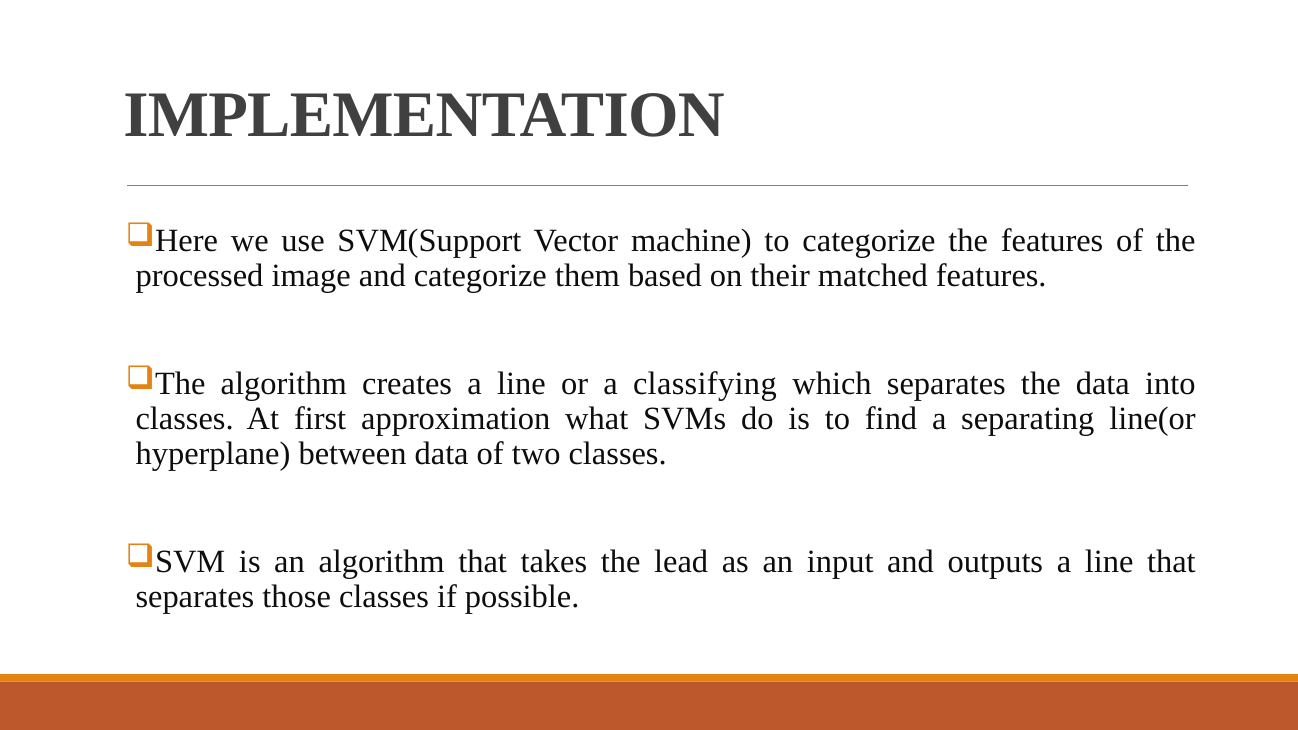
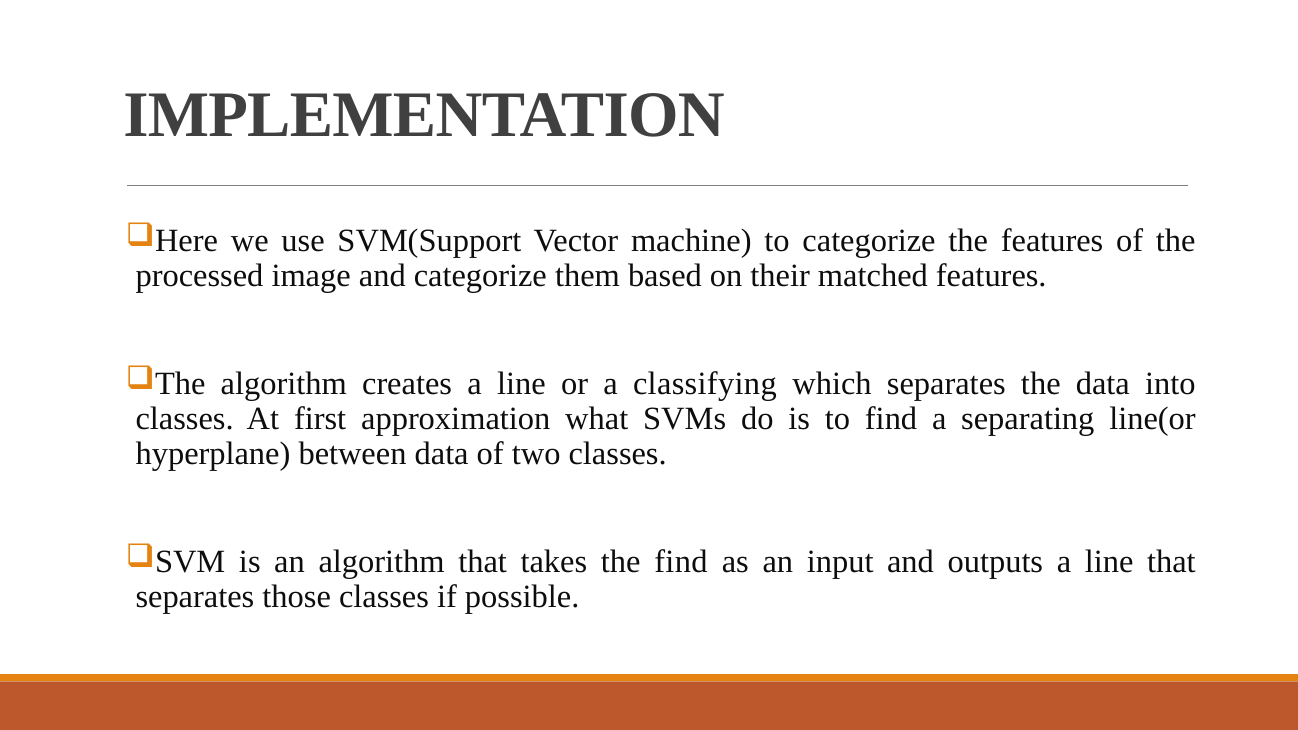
the lead: lead -> find
